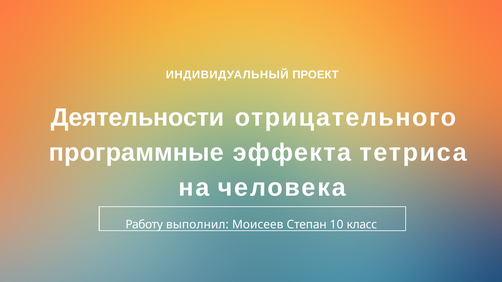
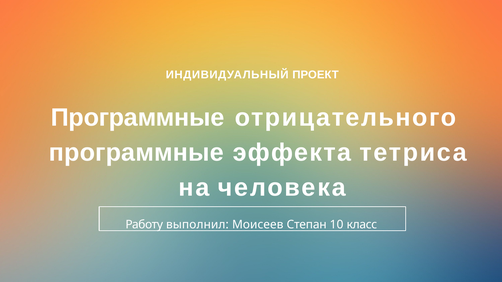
Деятельности at (138, 118): Деятельности -> Программные
